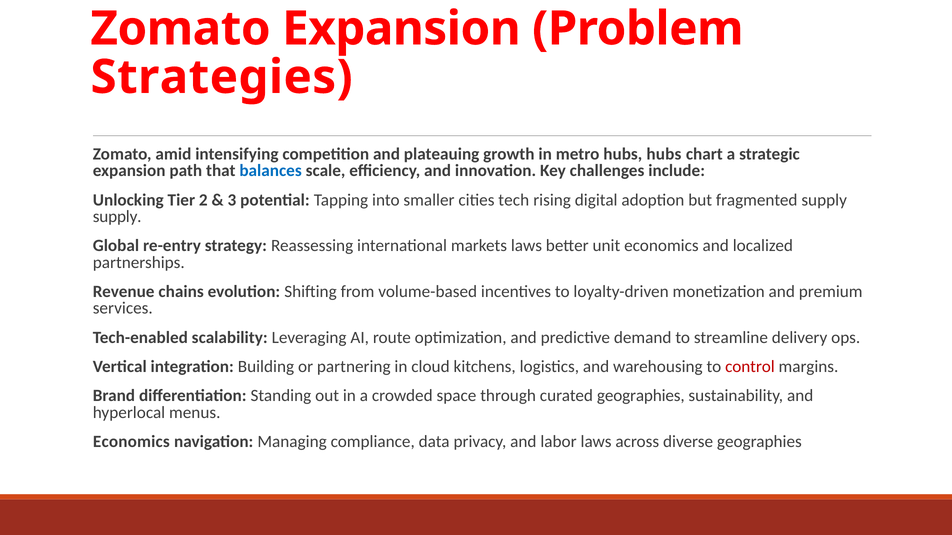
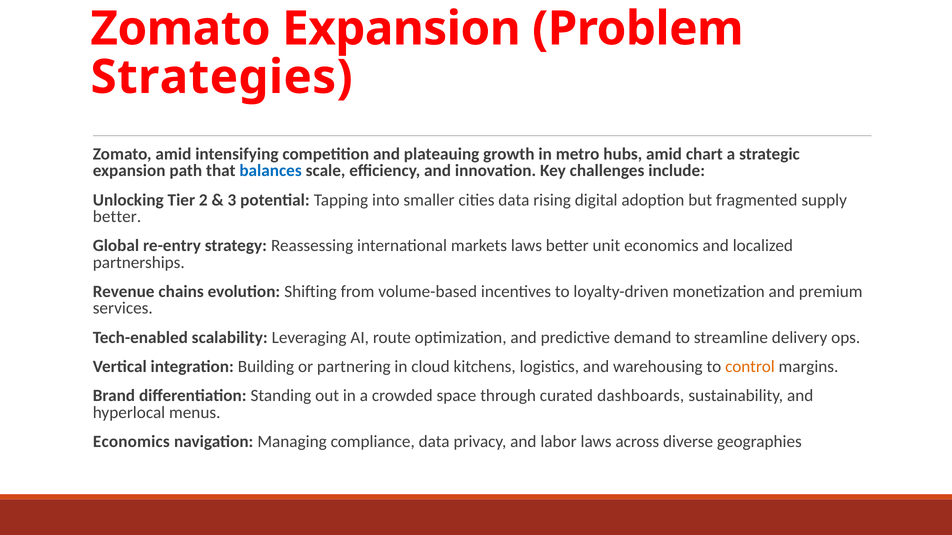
hubs hubs: hubs -> amid
cities tech: tech -> data
supply at (117, 217): supply -> better
control colour: red -> orange
curated geographies: geographies -> dashboards
